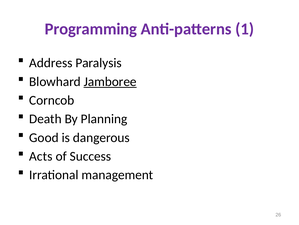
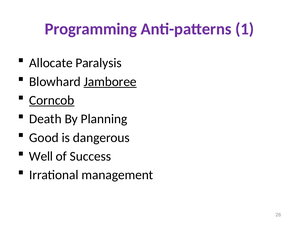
Address: Address -> Allocate
Corncob underline: none -> present
Acts: Acts -> Well
